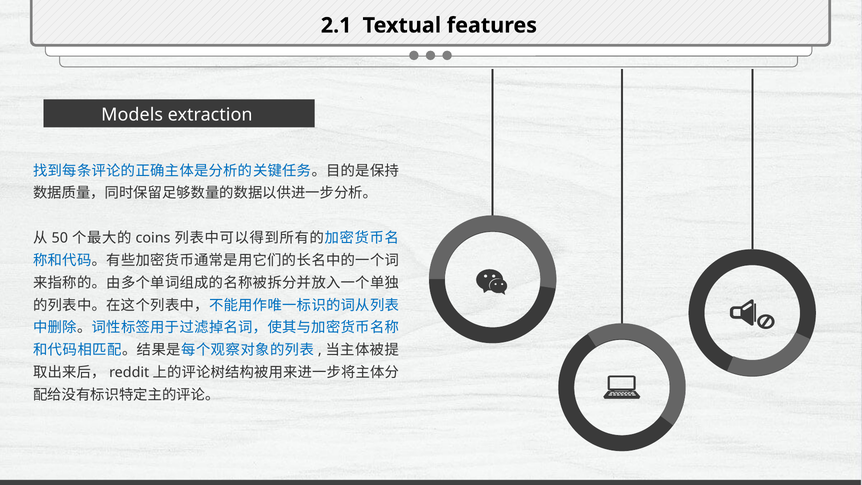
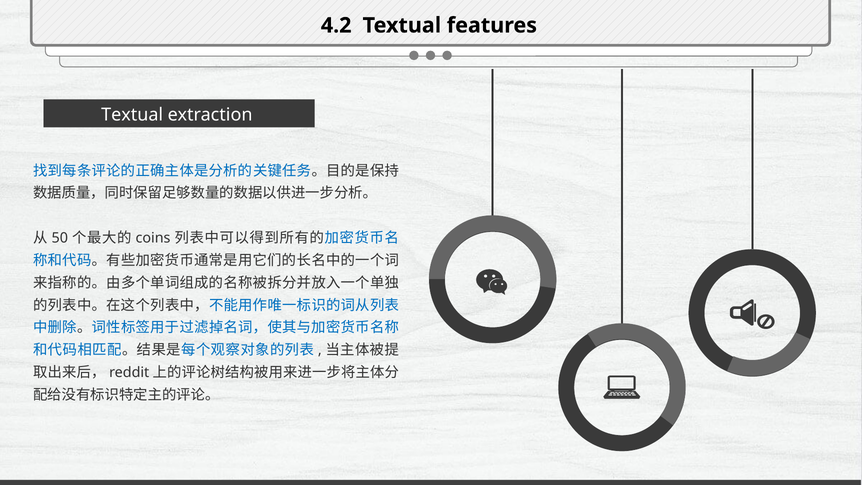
2.1: 2.1 -> 4.2
Models at (132, 115): Models -> Textual
